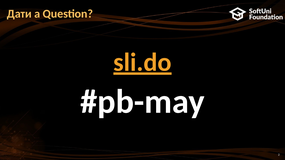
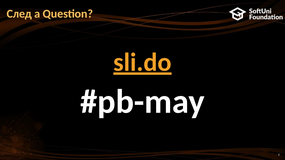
Дати: Дати -> След
